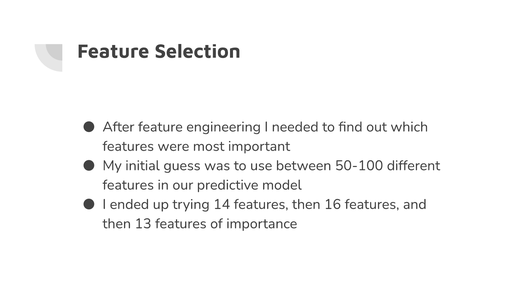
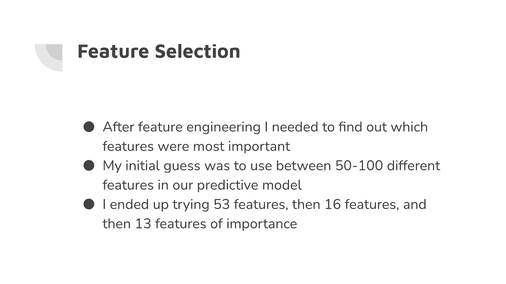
14: 14 -> 53
